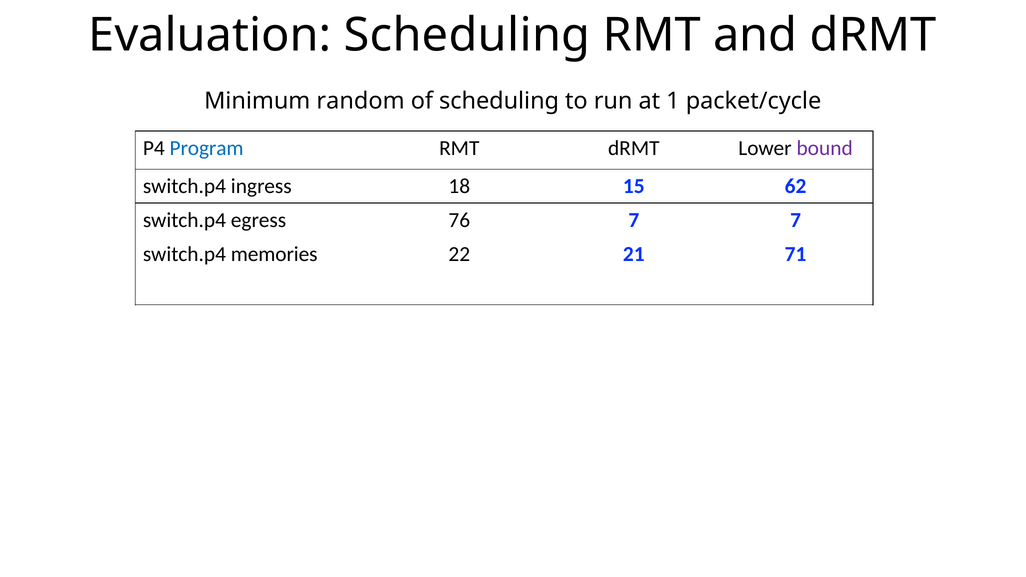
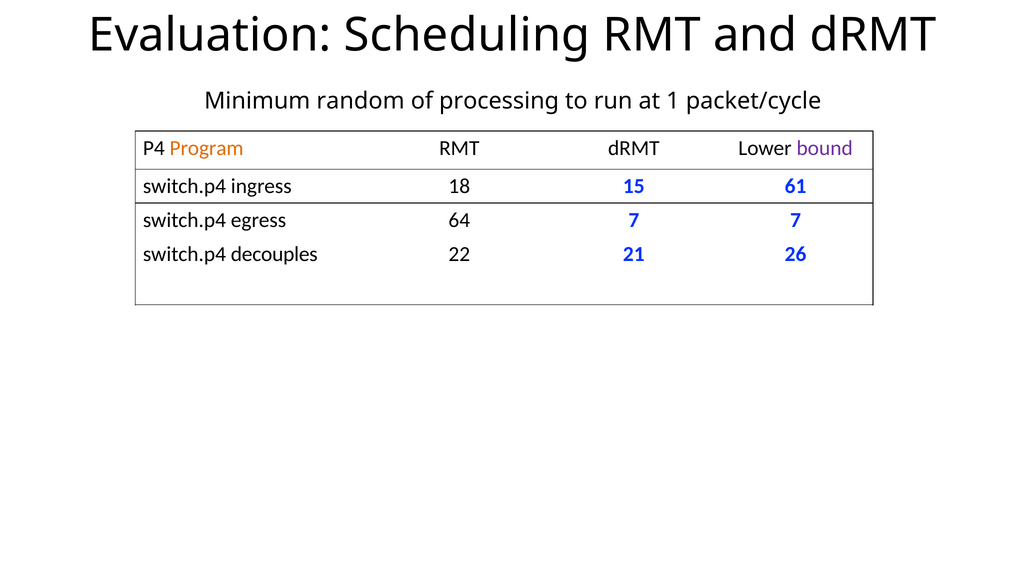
of scheduling: scheduling -> processing
Program colour: blue -> orange
62: 62 -> 61
76: 76 -> 64
memories: memories -> decouples
71: 71 -> 26
